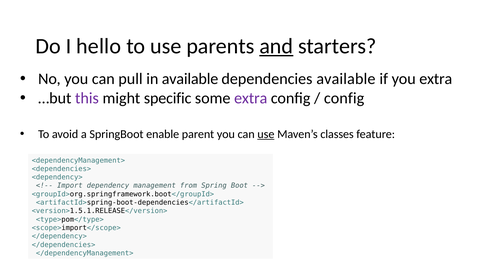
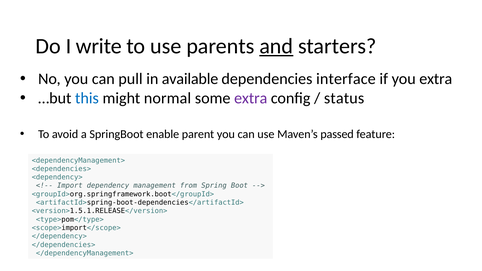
hello: hello -> write
dependencies available: available -> interface
this colour: purple -> blue
specific: specific -> normal
config at (344, 98): config -> status
use at (266, 134) underline: present -> none
classes: classes -> passed
